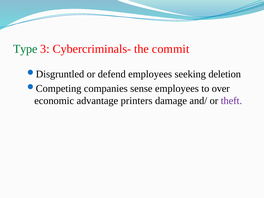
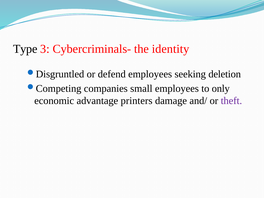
Type colour: green -> black
commit: commit -> identity
sense: sense -> small
over: over -> only
